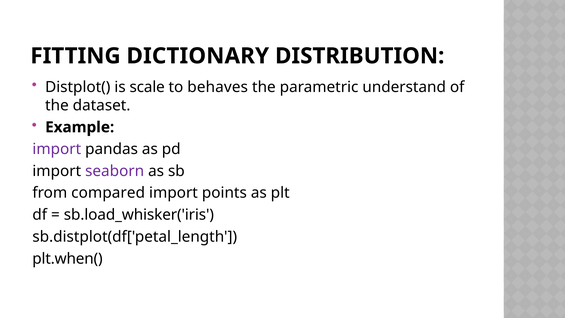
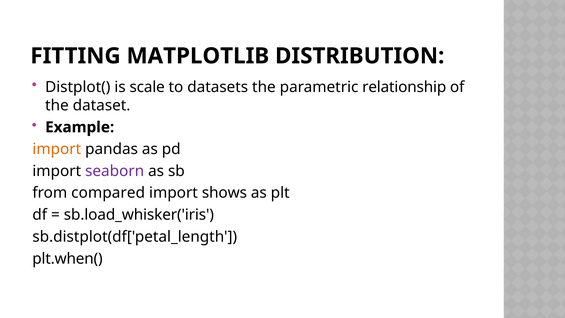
DICTIONARY: DICTIONARY -> MATPLOTLIB
behaves: behaves -> datasets
understand: understand -> relationship
import at (57, 149) colour: purple -> orange
points: points -> shows
